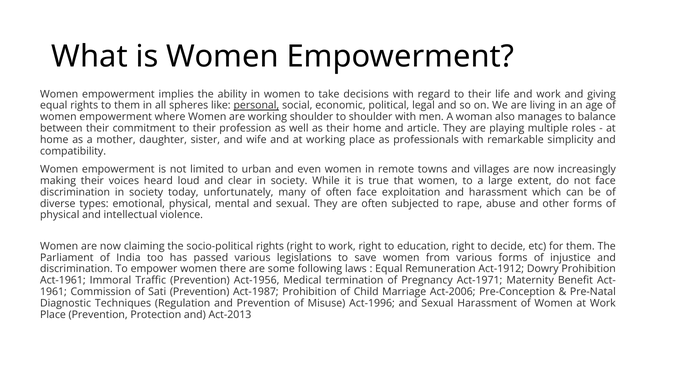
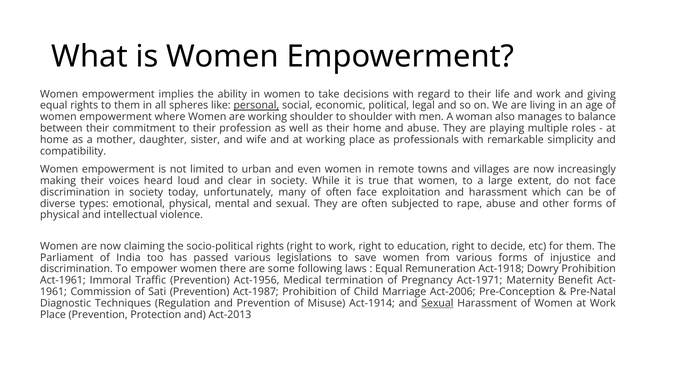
and article: article -> abuse
Act-1912: Act-1912 -> Act-1918
Act-1996: Act-1996 -> Act-1914
Sexual at (437, 303) underline: none -> present
